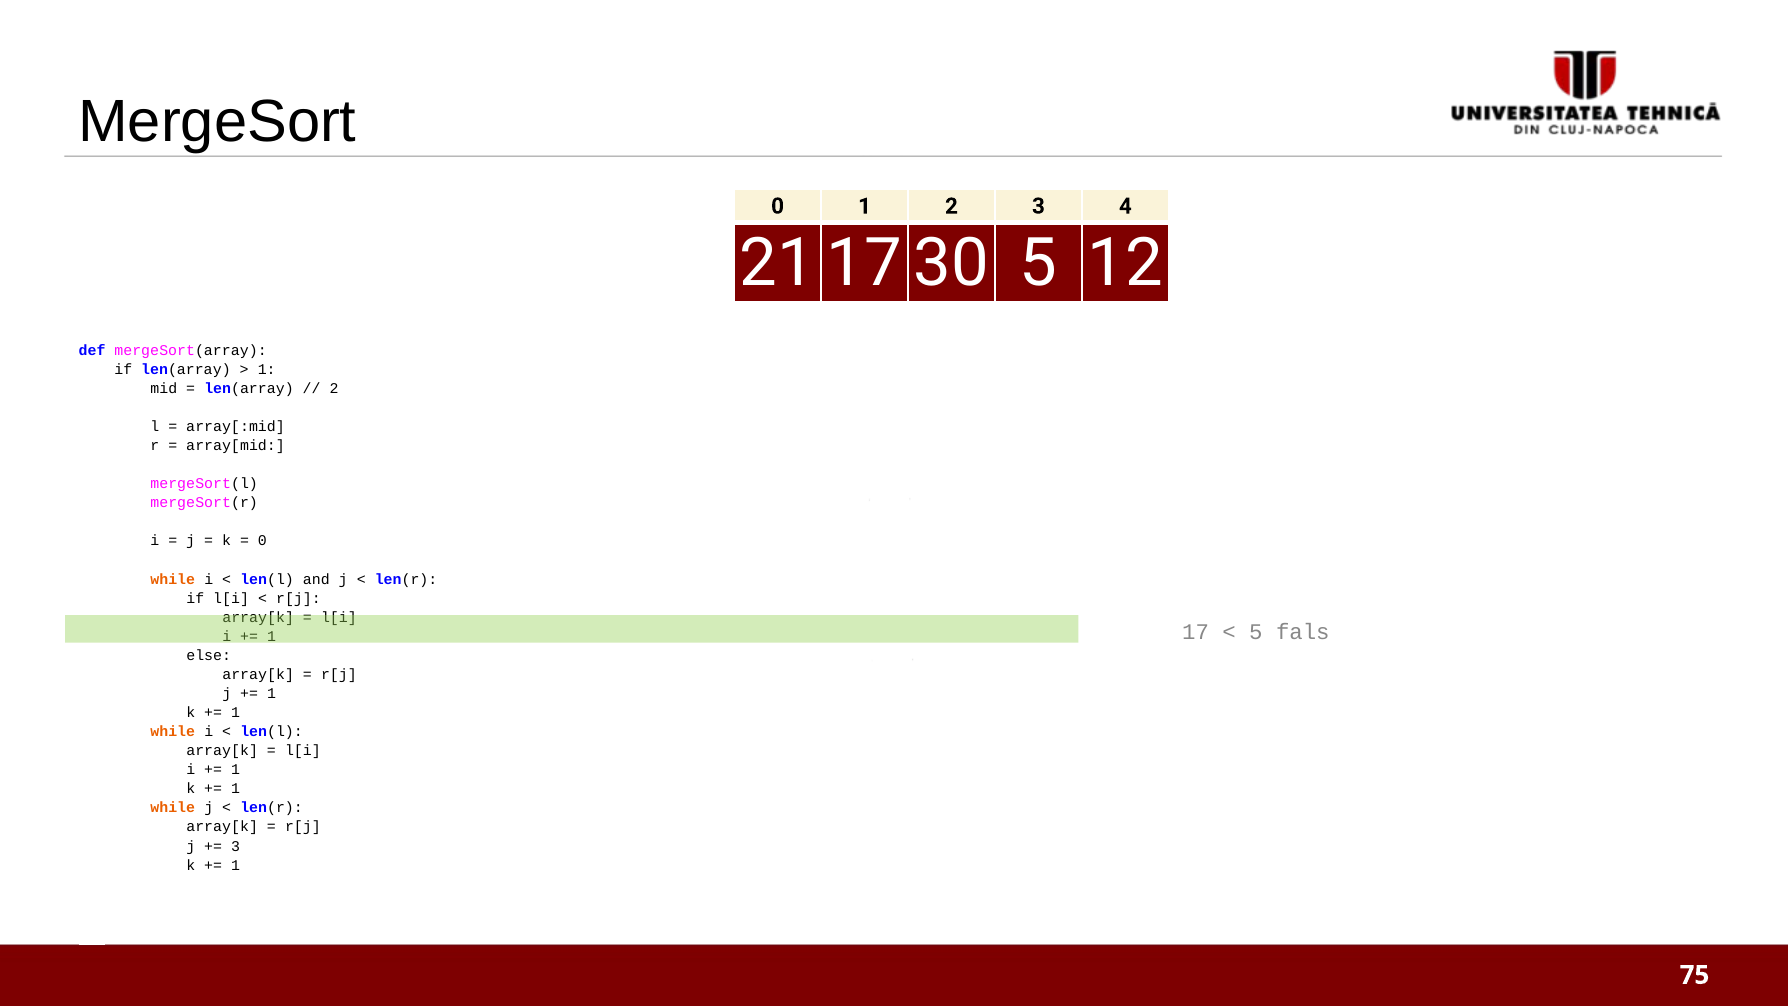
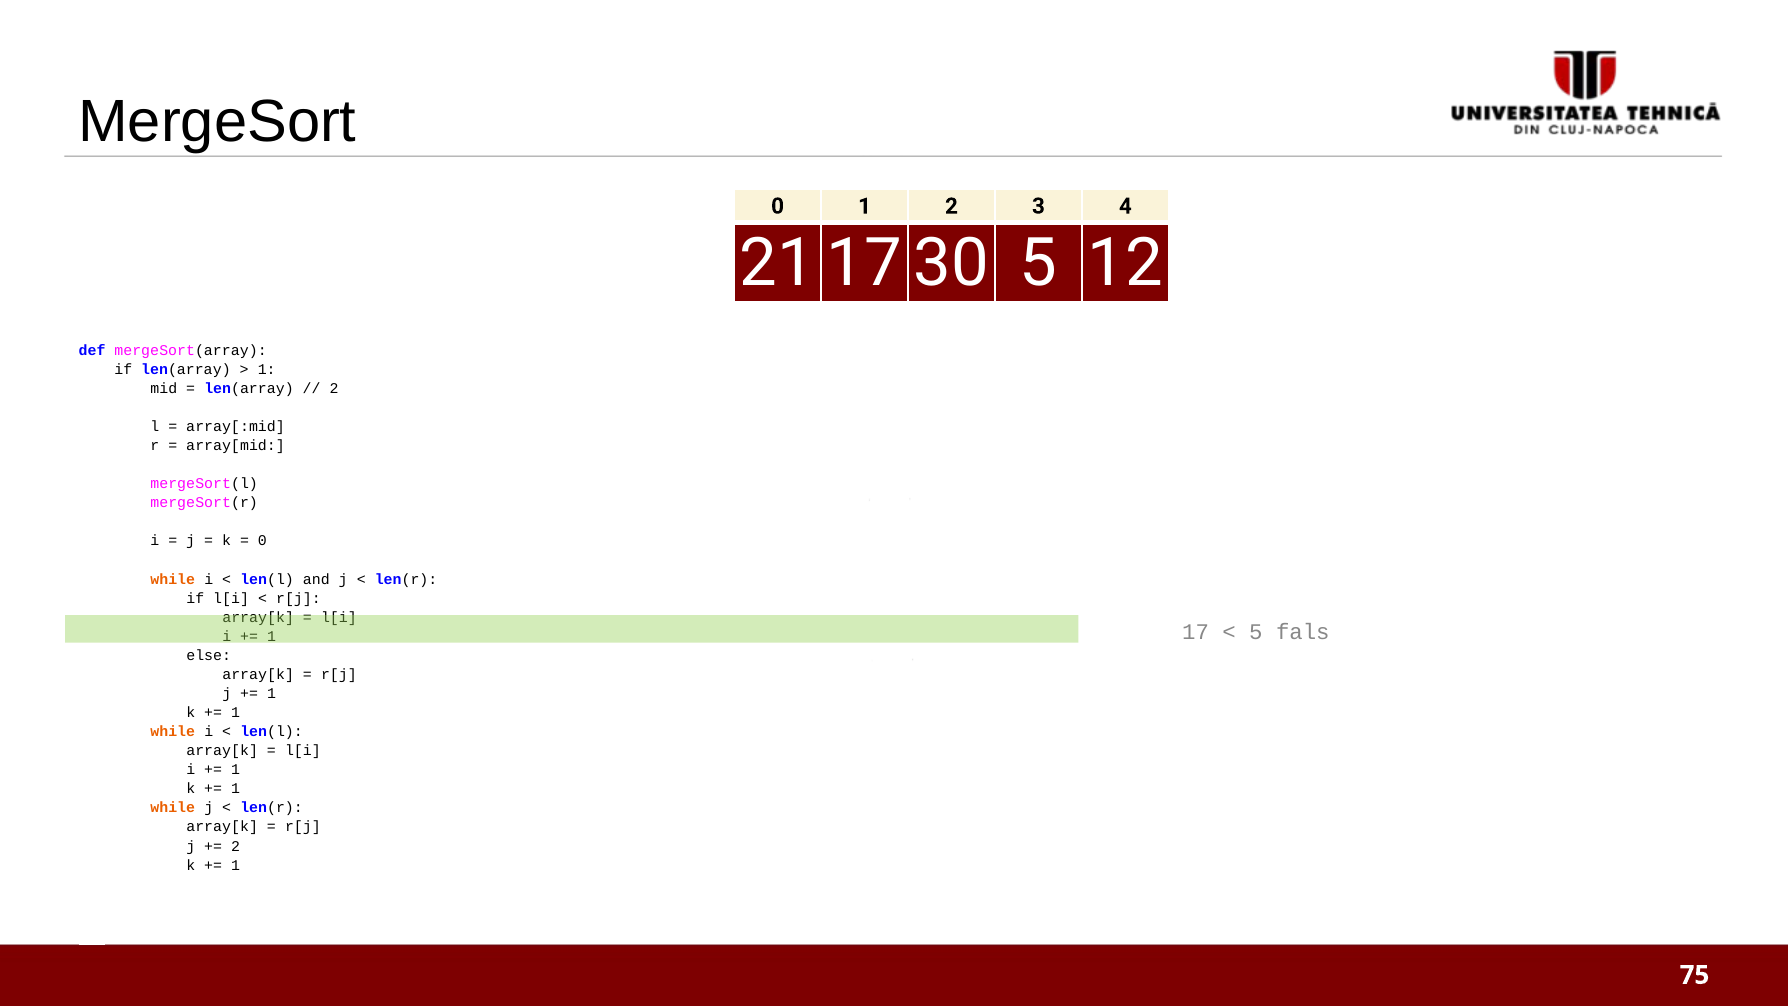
3 at (236, 846): 3 -> 2
